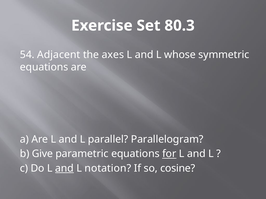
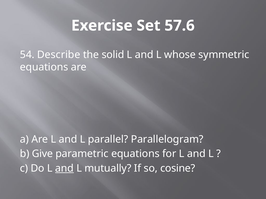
80.3: 80.3 -> 57.6
Adjacent: Adjacent -> Describe
axes: axes -> solid
for underline: present -> none
notation: notation -> mutually
